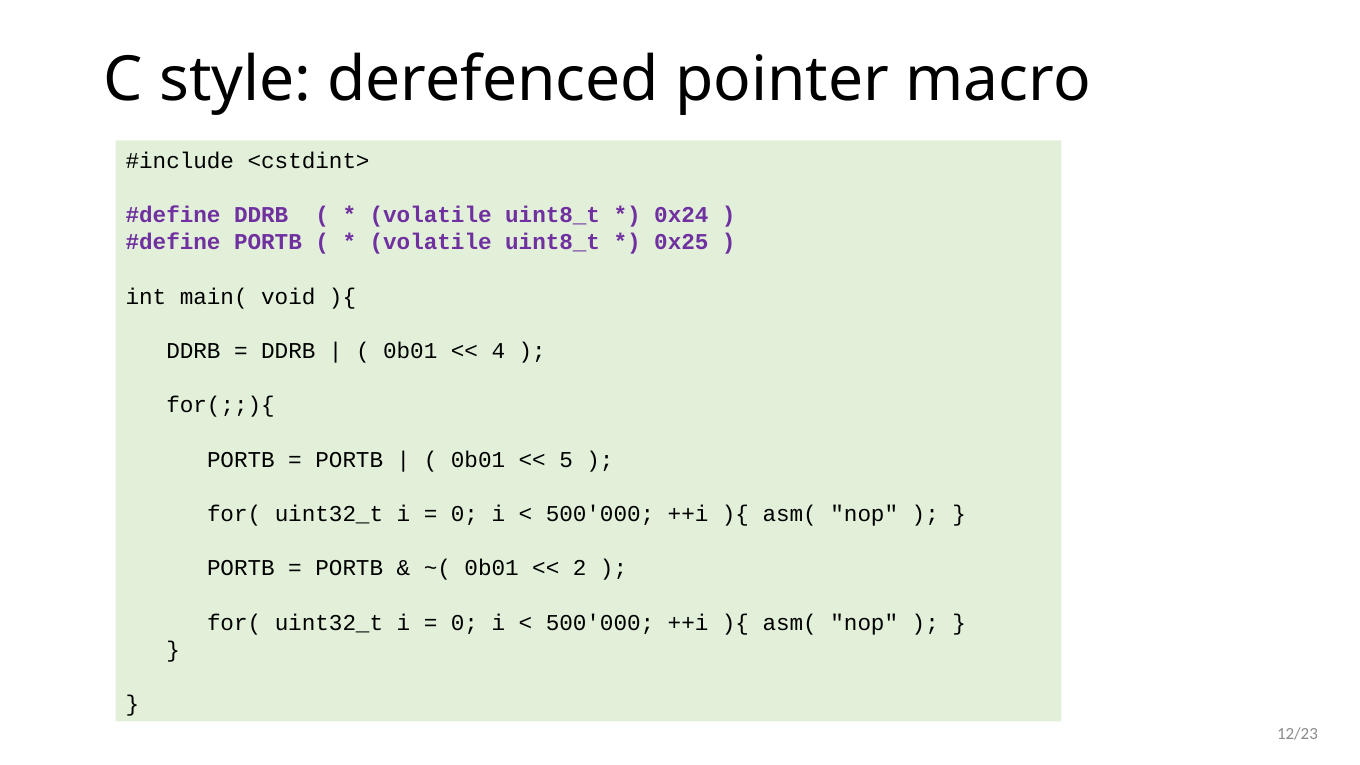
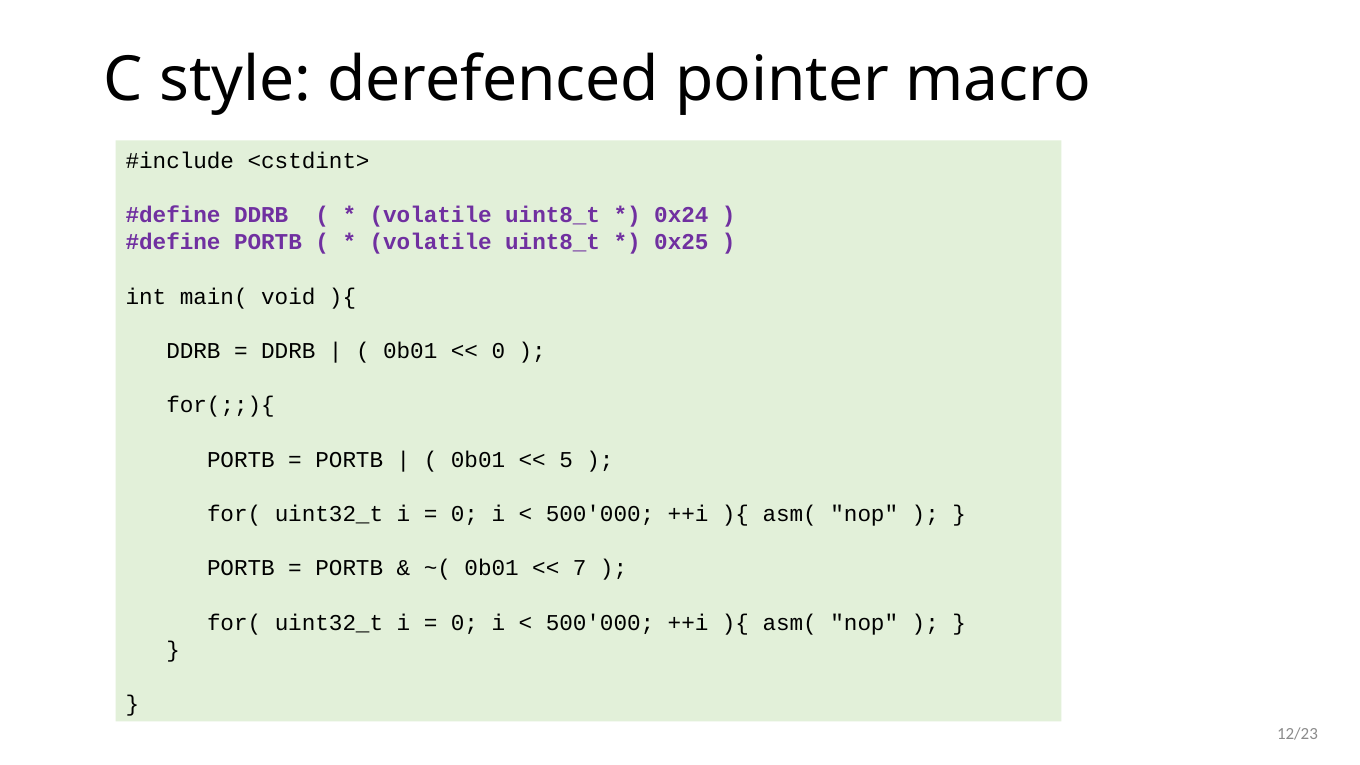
4 at (498, 351): 4 -> 0
2: 2 -> 7
